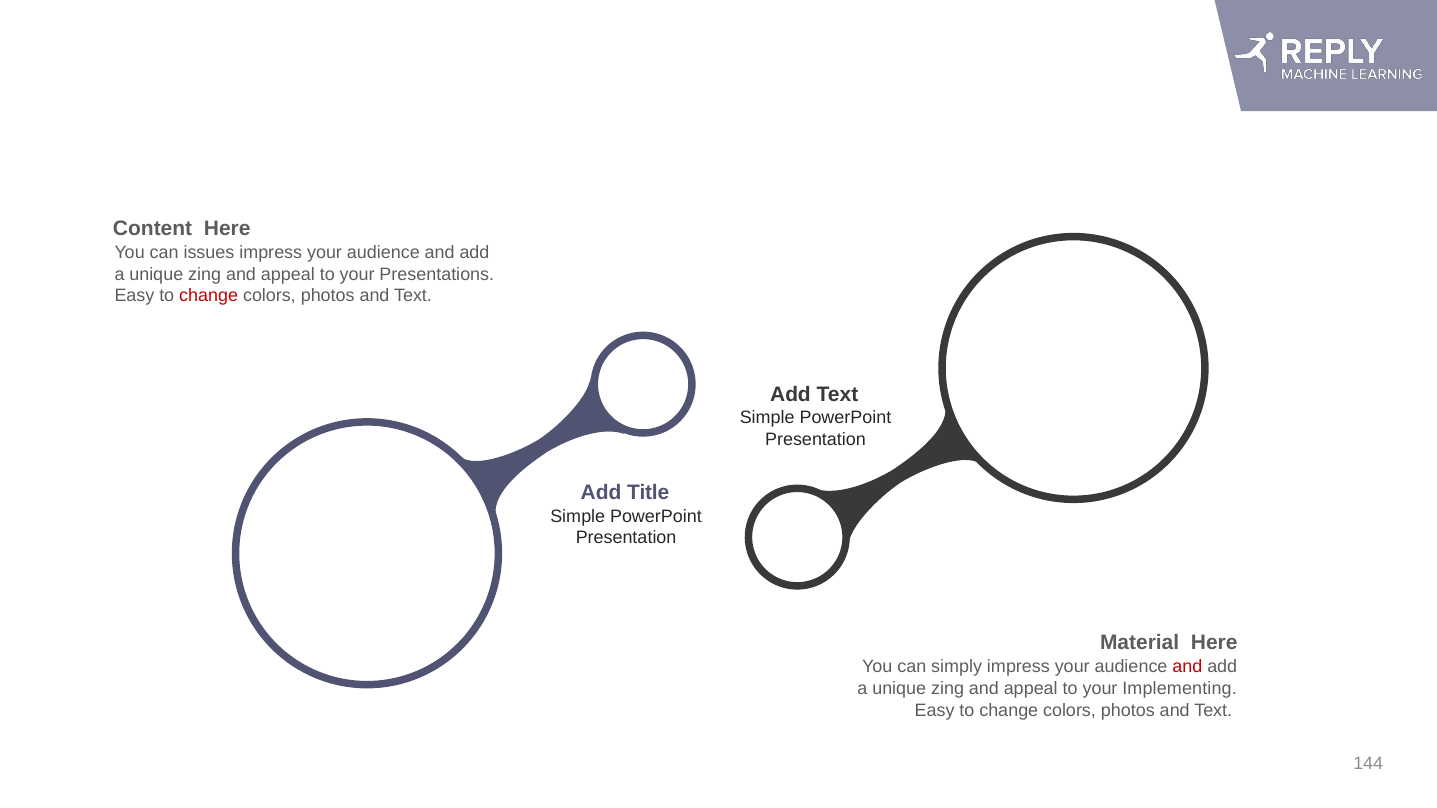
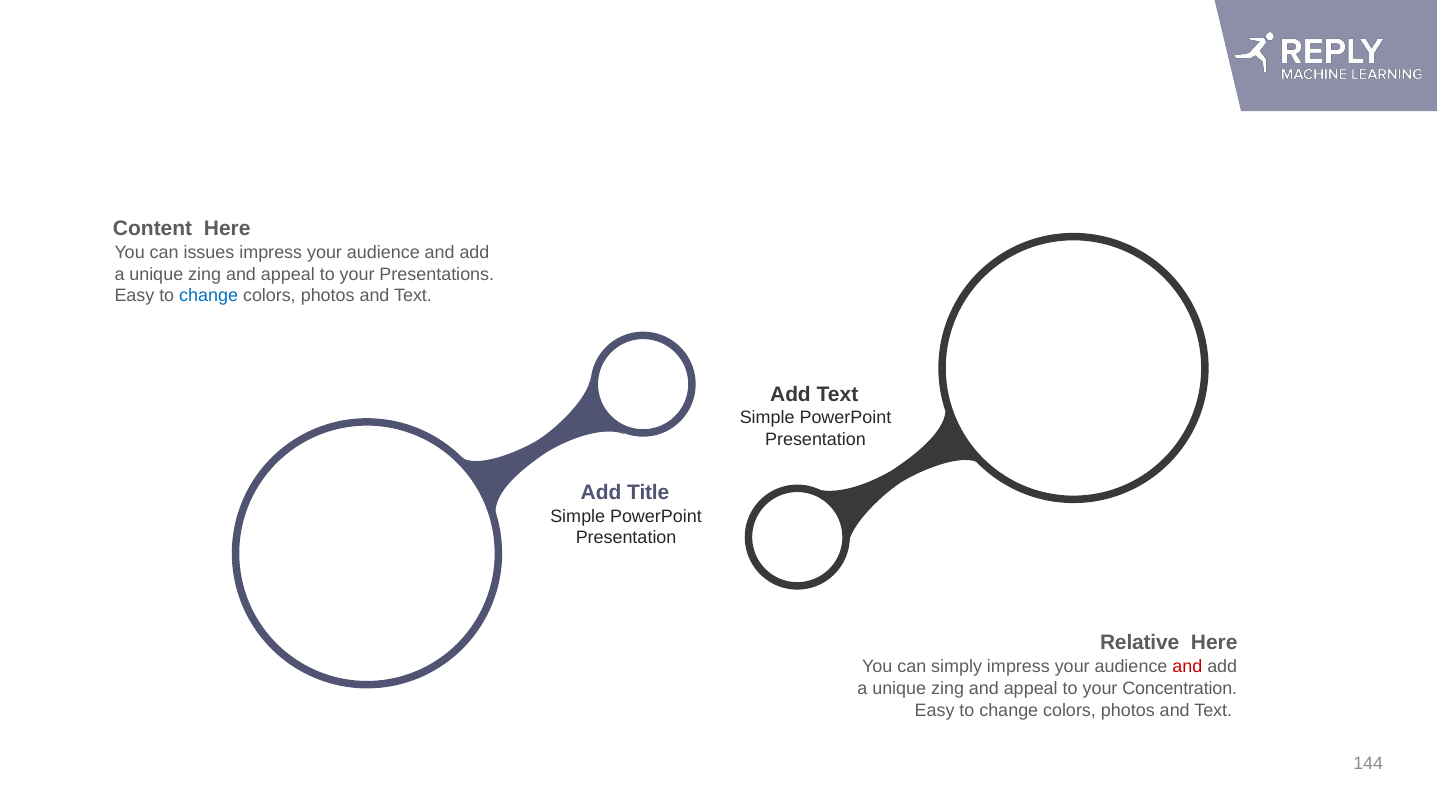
change at (209, 296) colour: red -> blue
Material: Material -> Relative
Implementing: Implementing -> Concentration
